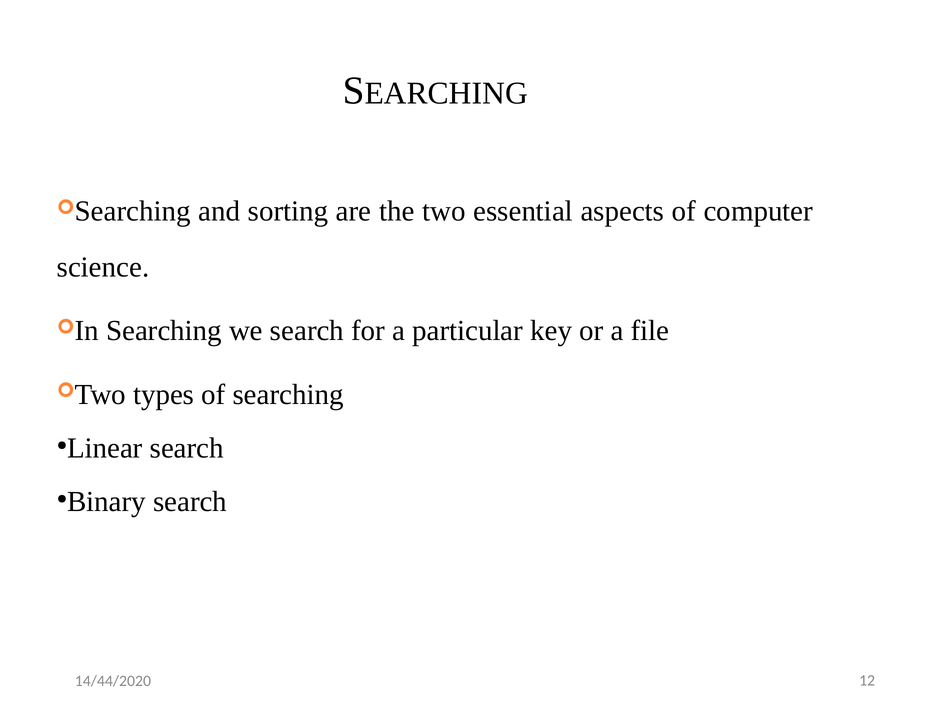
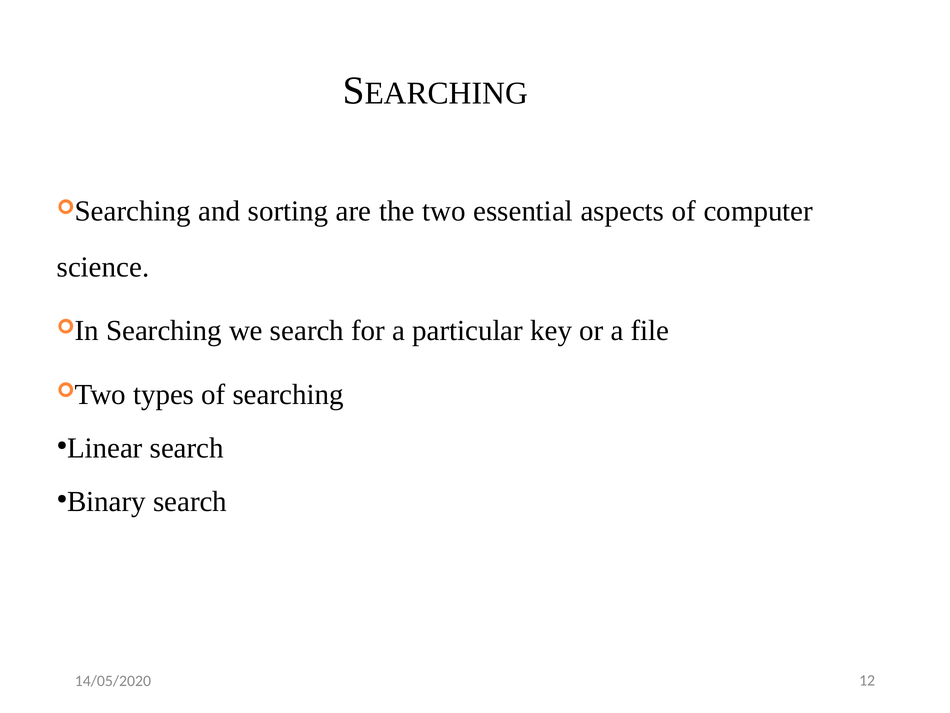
14/44/2020: 14/44/2020 -> 14/05/2020
